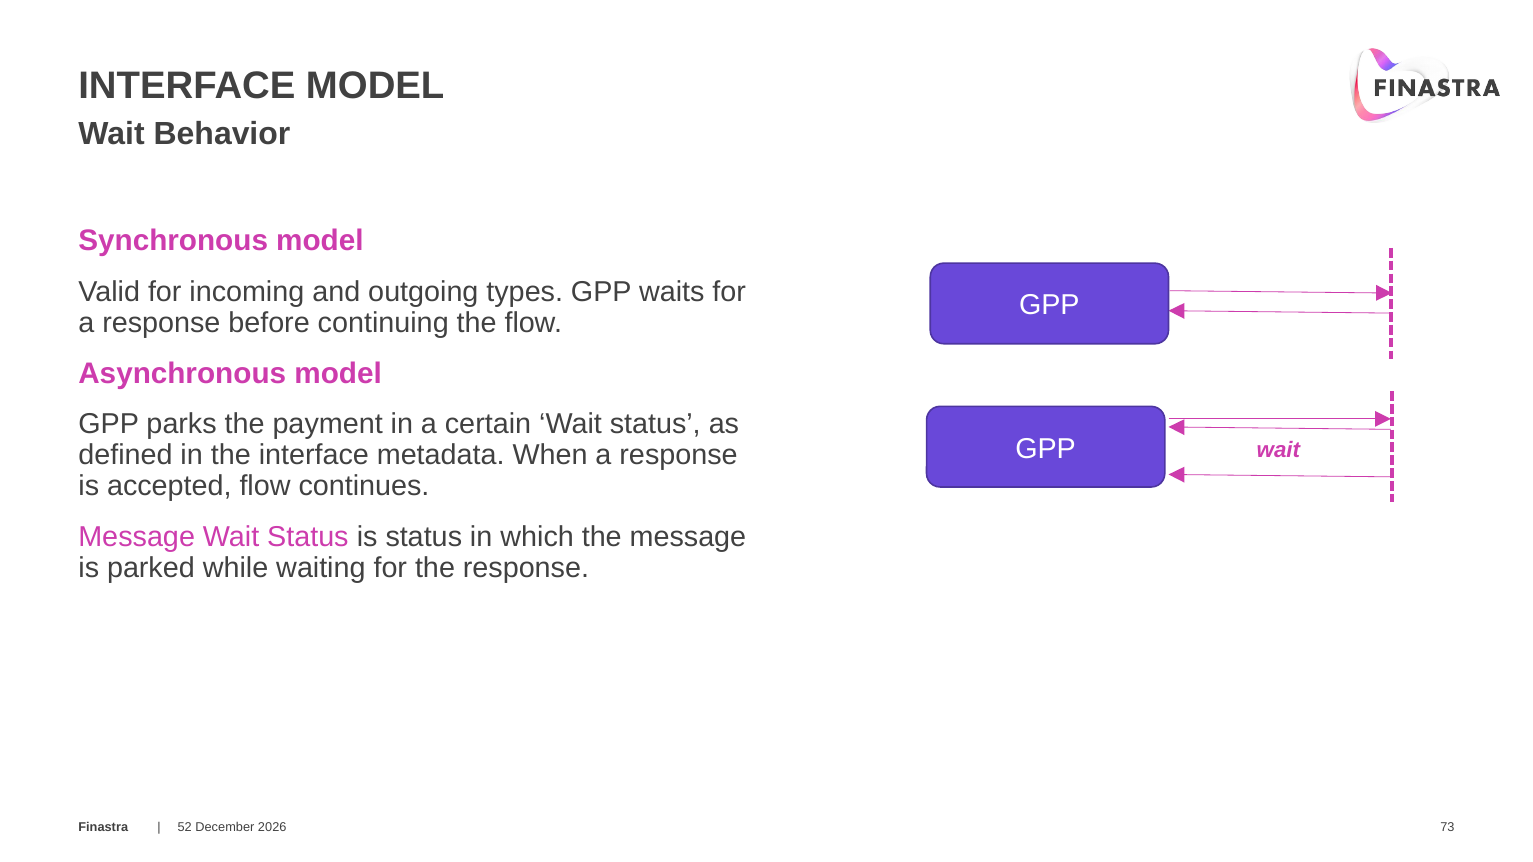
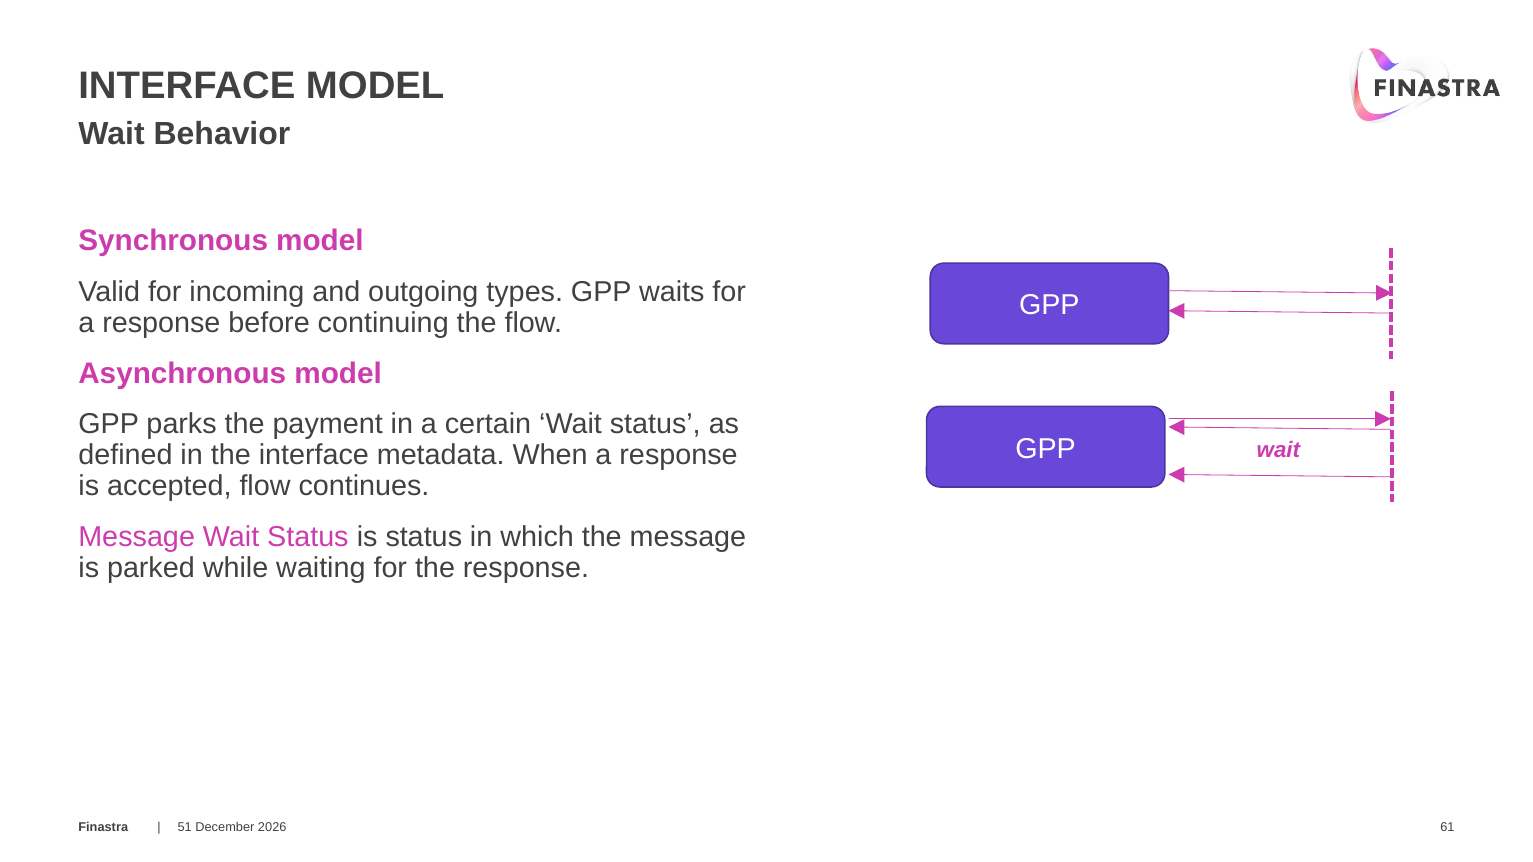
52: 52 -> 51
73: 73 -> 61
